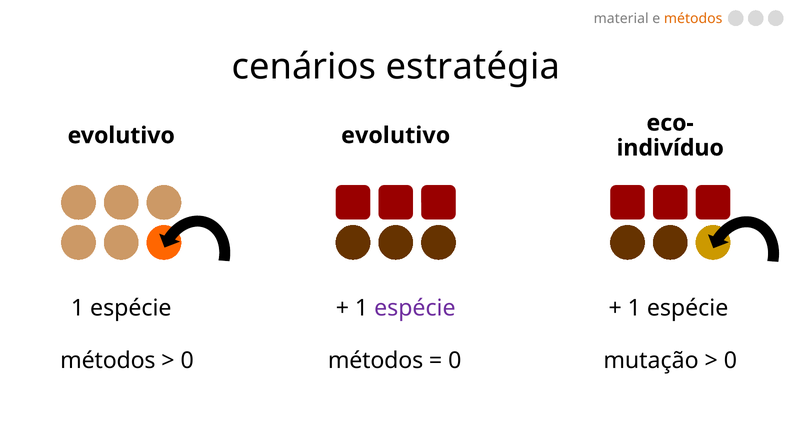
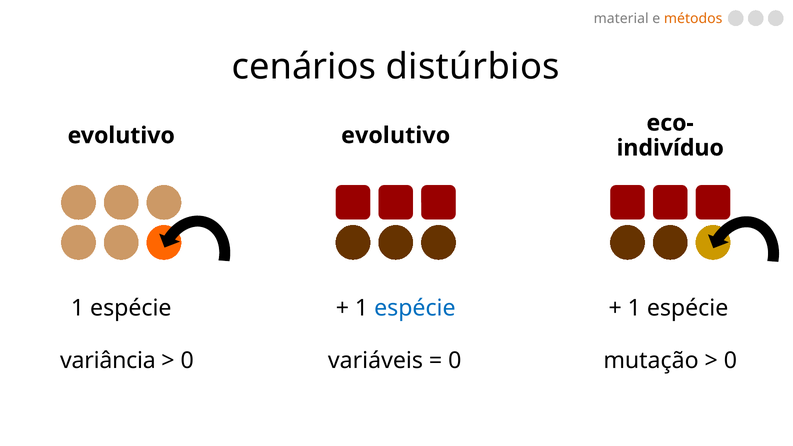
estratégia: estratégia -> distúrbios
espécie at (415, 308) colour: purple -> blue
métodos at (108, 361): métodos -> variância
0 métodos: métodos -> variáveis
